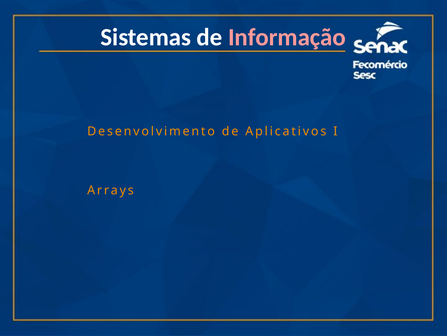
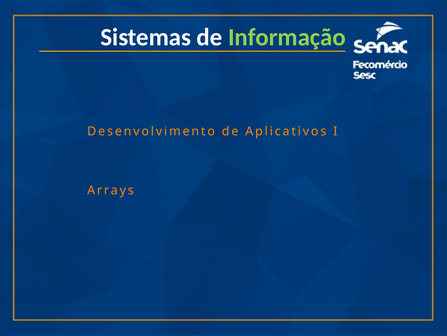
Informação colour: pink -> light green
